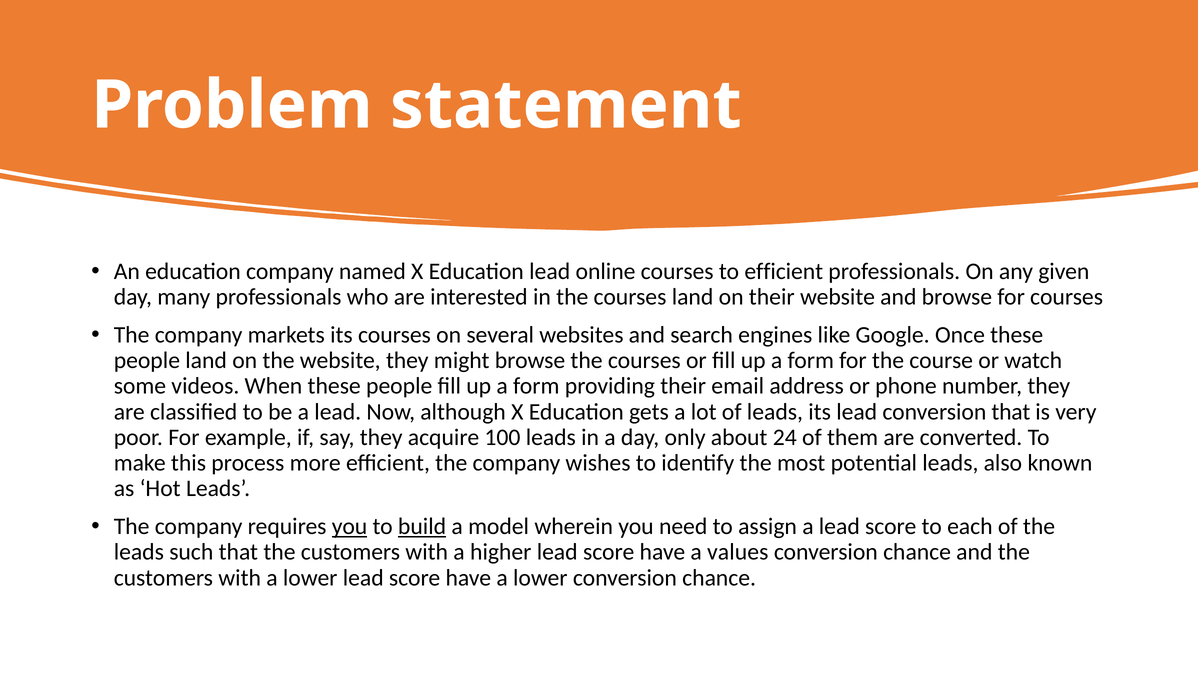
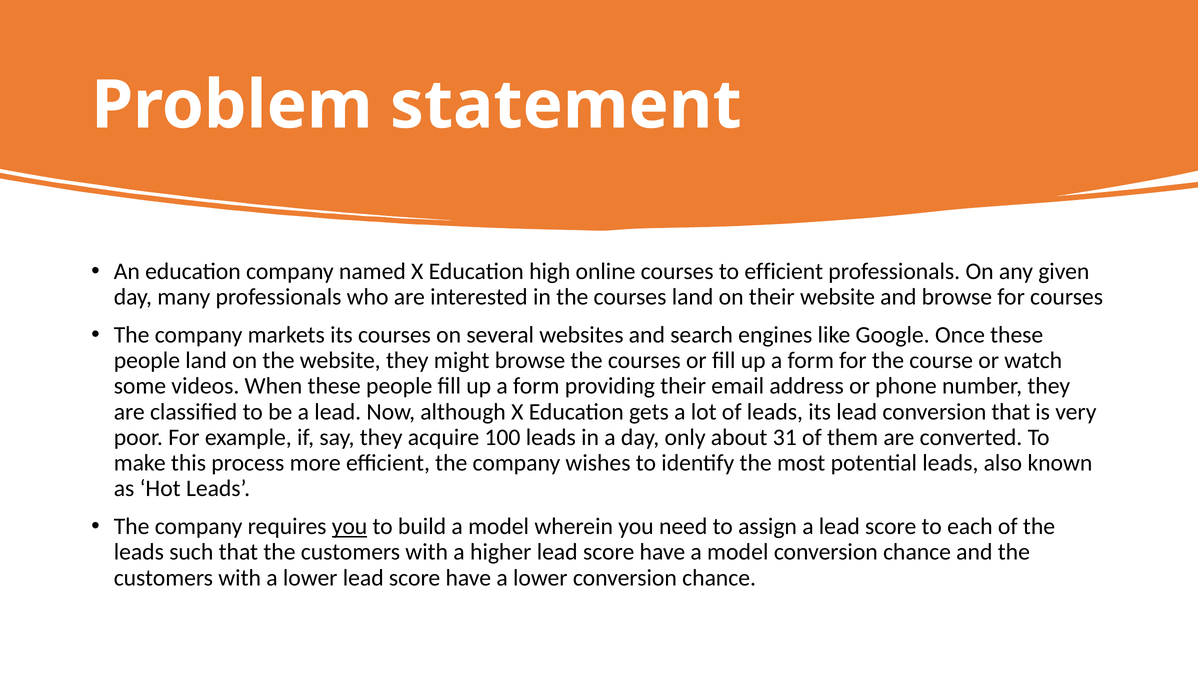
Education lead: lead -> high
24: 24 -> 31
build underline: present -> none
have a values: values -> model
